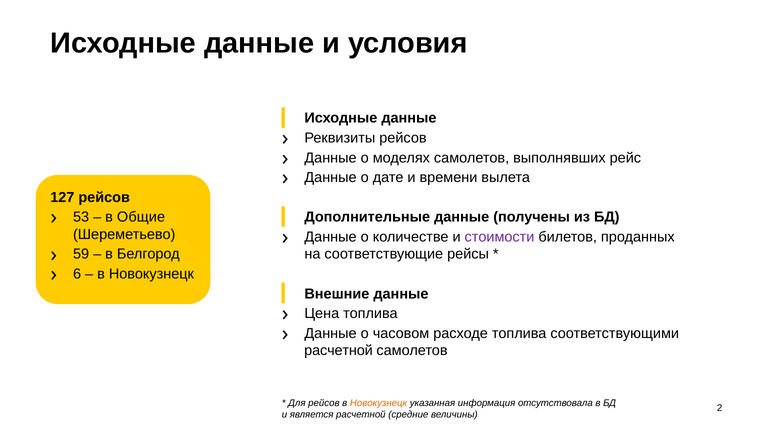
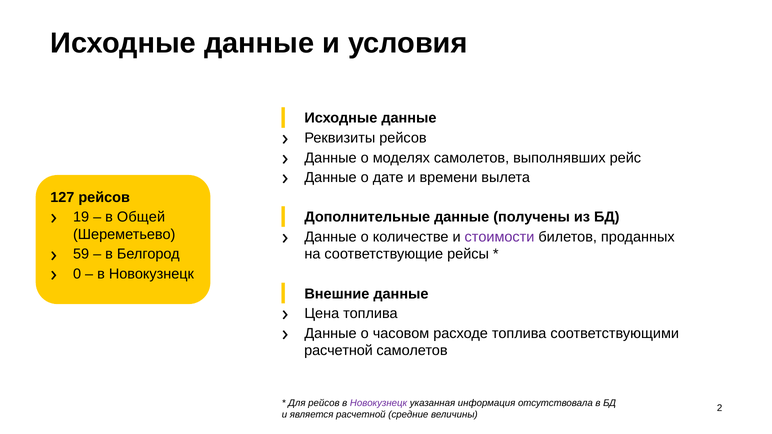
53: 53 -> 19
Общие: Общие -> Общей
6: 6 -> 0
Новокузнецк at (379, 403) colour: orange -> purple
